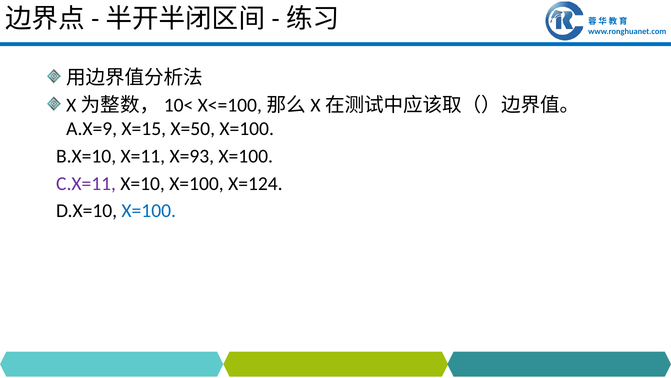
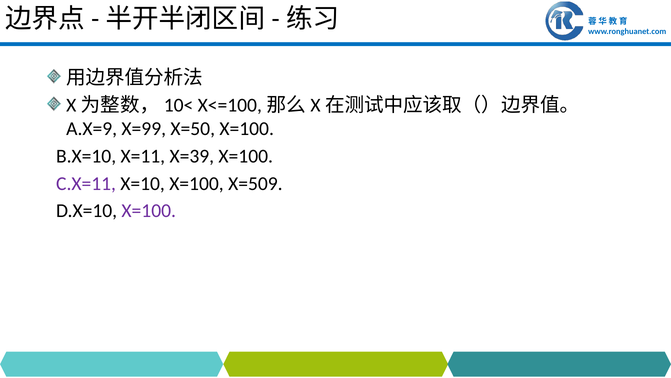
X=15: X=15 -> X=99
X=93: X=93 -> X=39
X=124: X=124 -> X=509
X=100 at (149, 211) colour: blue -> purple
